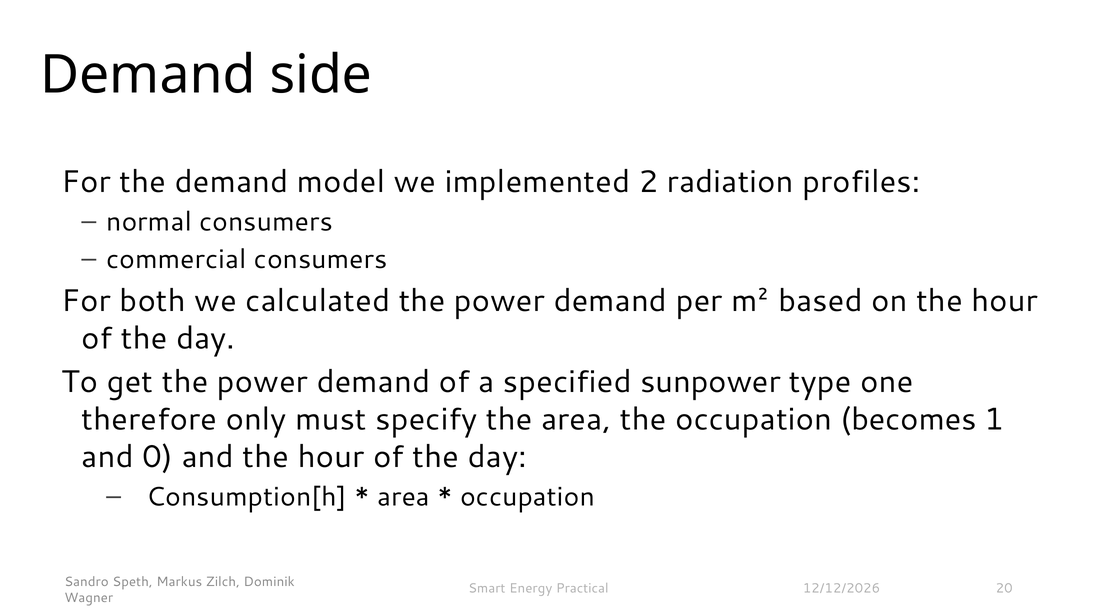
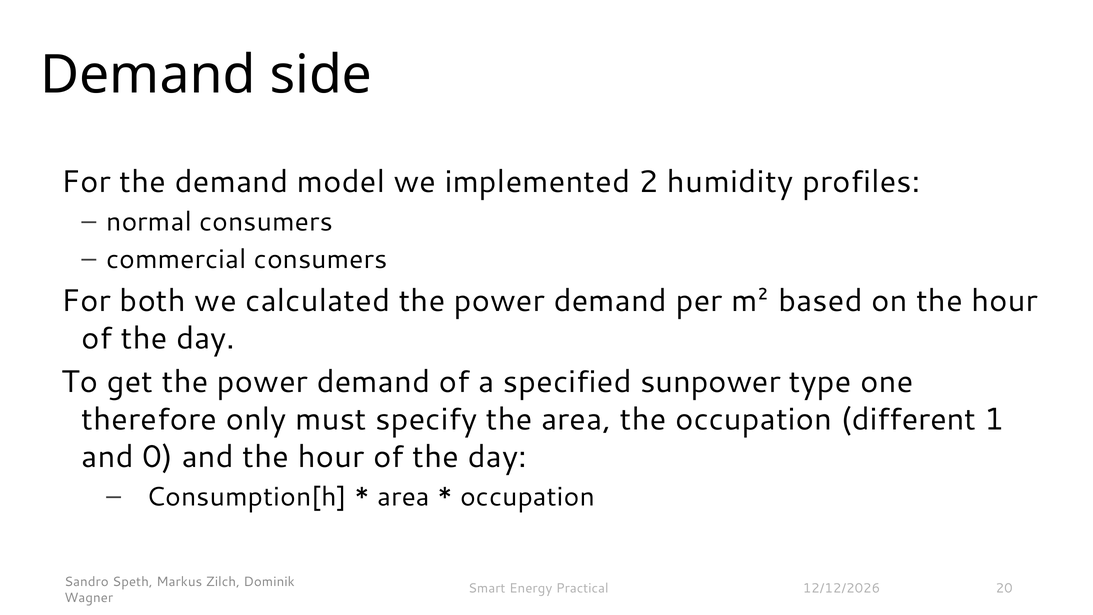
radiation: radiation -> humidity
becomes: becomes -> different
